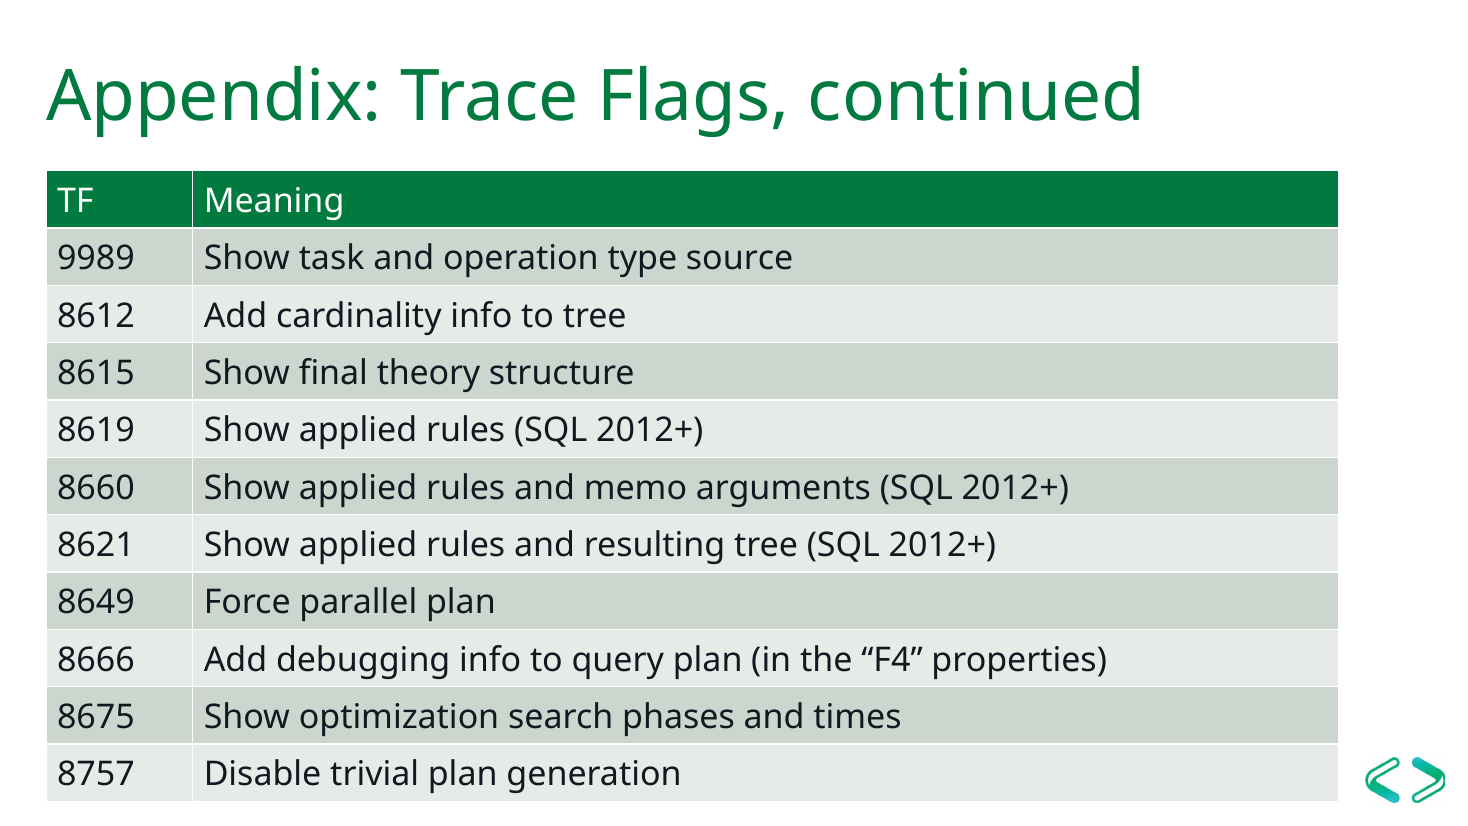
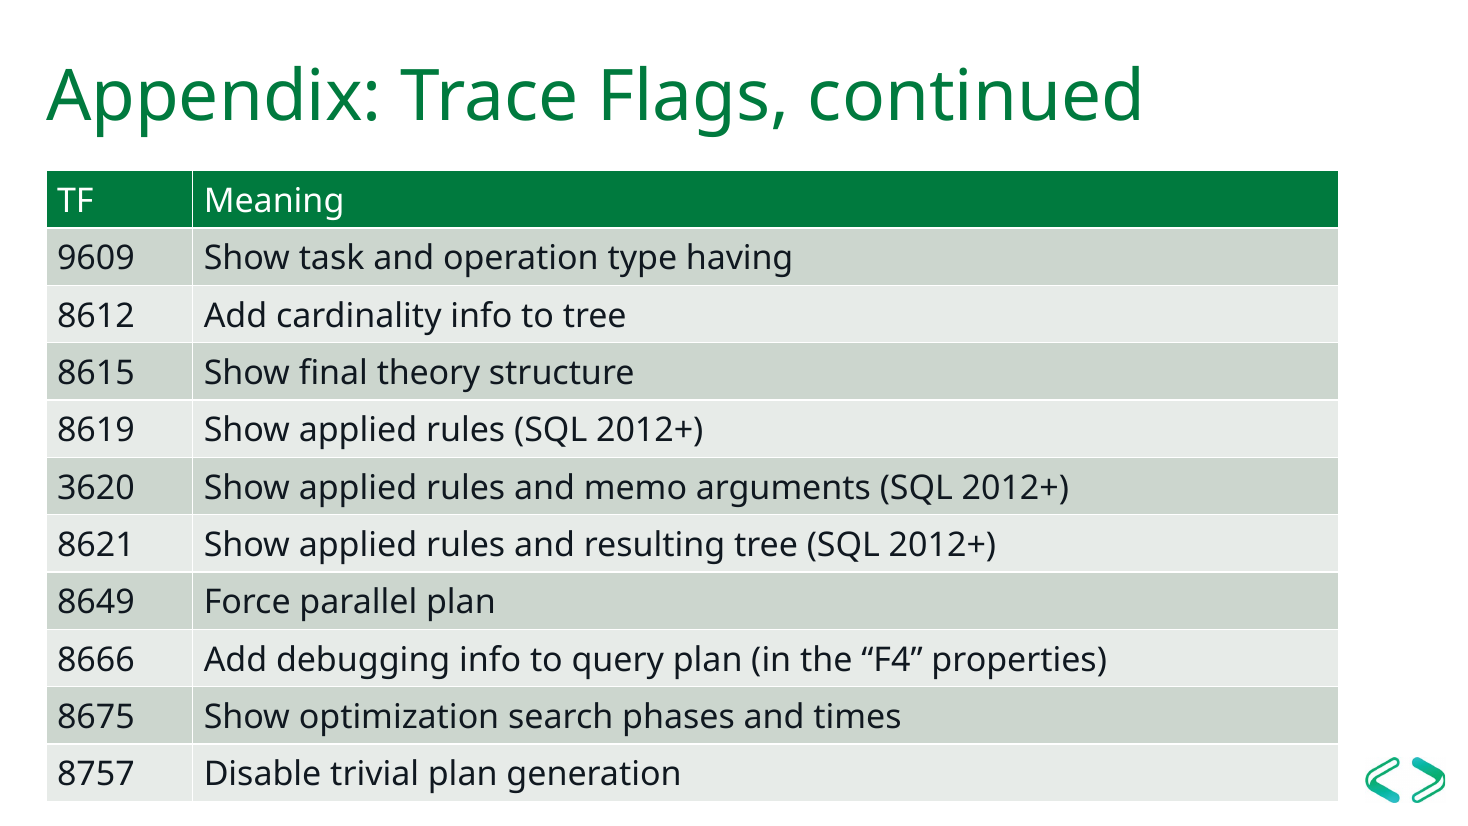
9989: 9989 -> 9609
source: source -> having
8660: 8660 -> 3620
